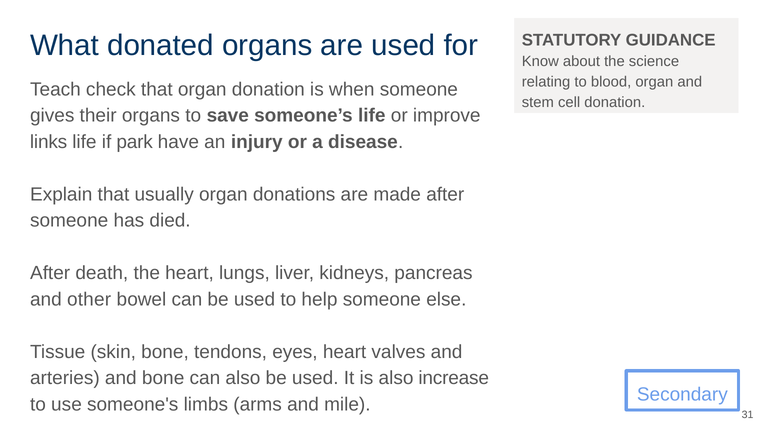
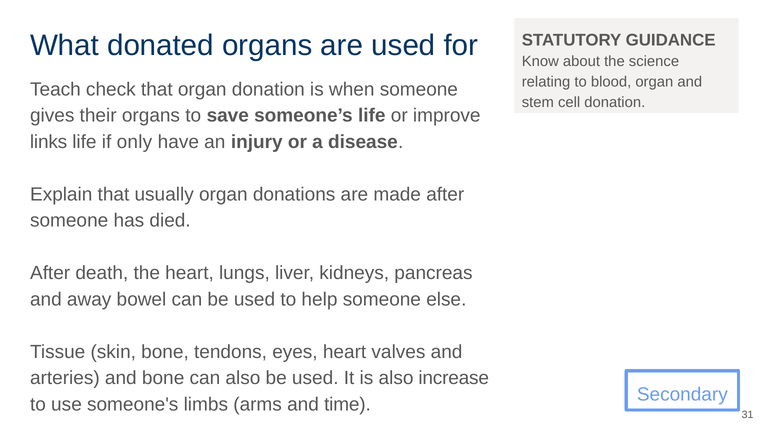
park: park -> only
other: other -> away
mile: mile -> time
